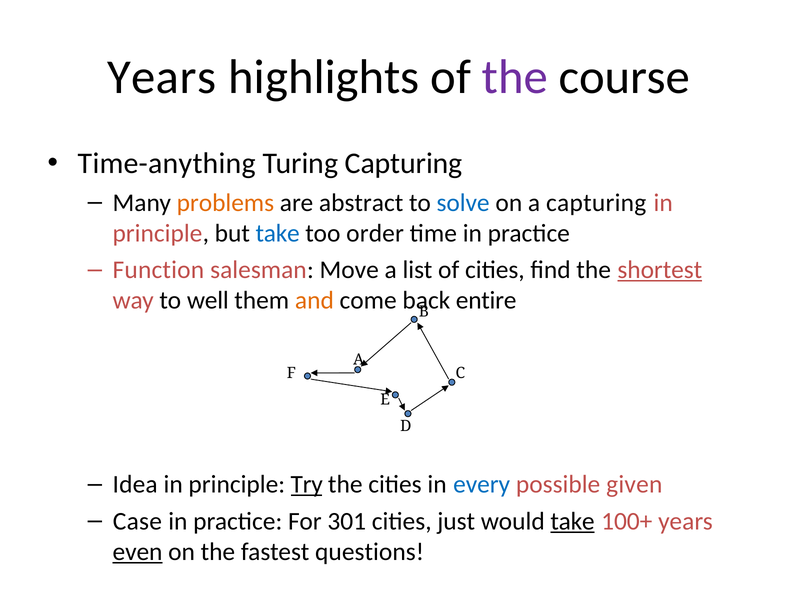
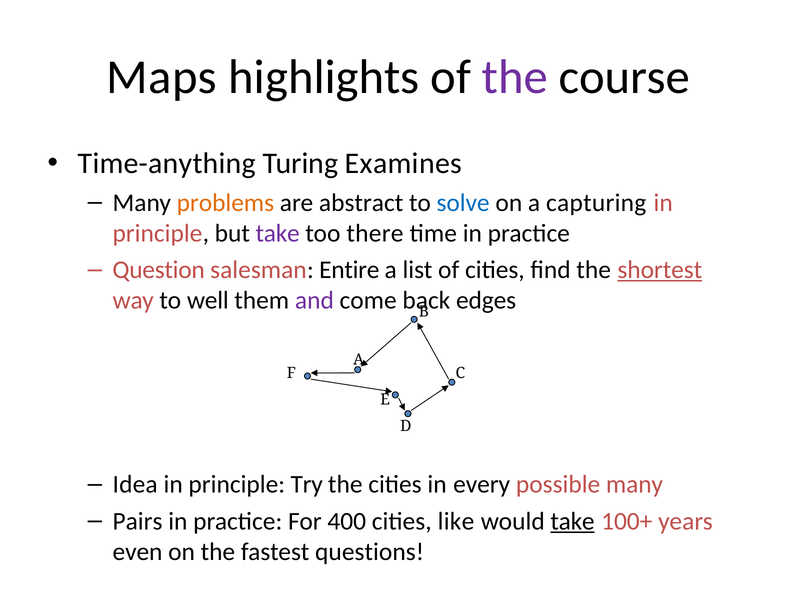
Years at (162, 77): Years -> Maps
Turing Capturing: Capturing -> Examines
take at (278, 233) colour: blue -> purple
order: order -> there
Function: Function -> Question
Move: Move -> Entire
and colour: orange -> purple
entire: entire -> edges
Try underline: present -> none
every colour: blue -> black
possible given: given -> many
Case: Case -> Pairs
301: 301 -> 400
just: just -> like
even underline: present -> none
